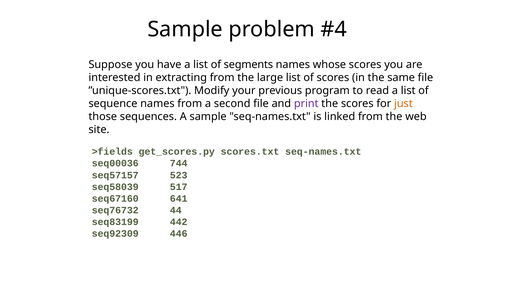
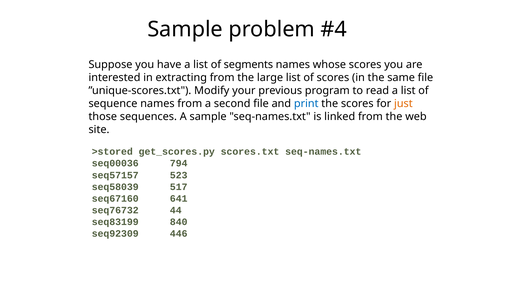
print colour: purple -> blue
>fields: >fields -> >stored
744: 744 -> 794
442: 442 -> 840
